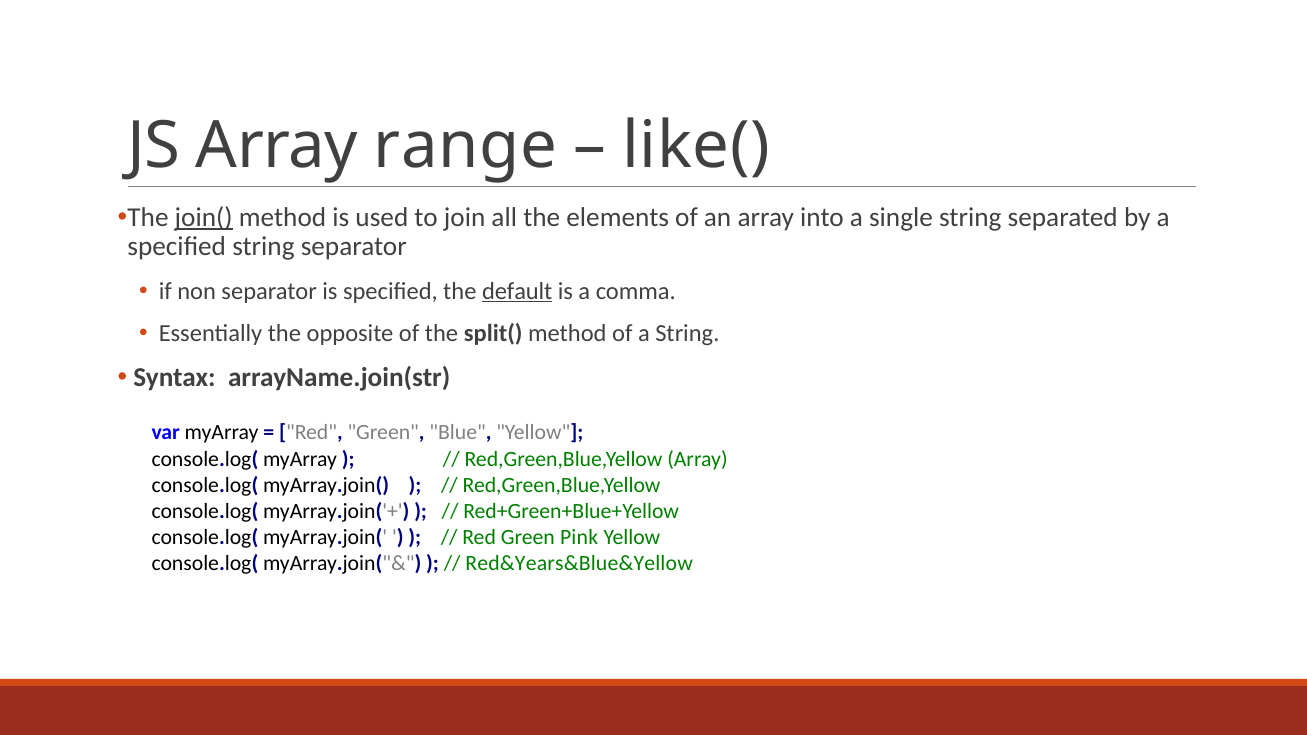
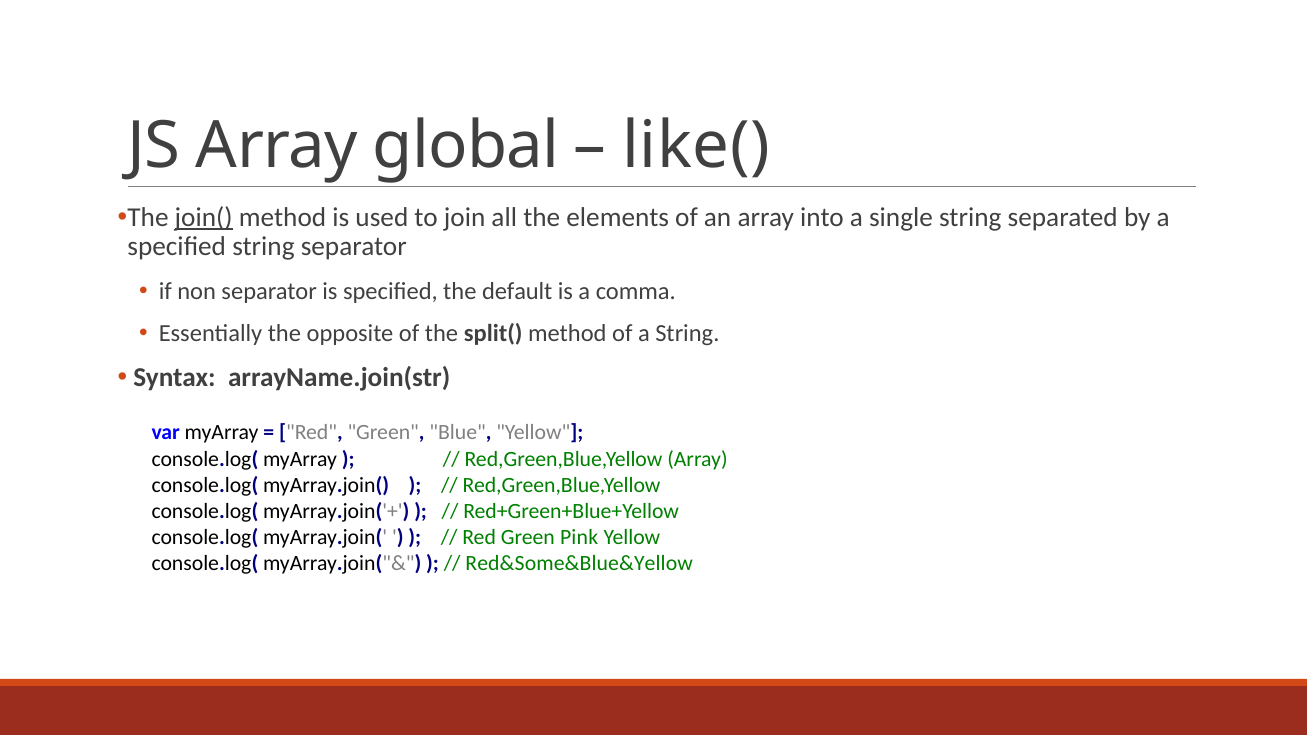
range: range -> global
default underline: present -> none
Red&Years&Blue&Yellow: Red&Years&Blue&Yellow -> Red&Some&Blue&Yellow
